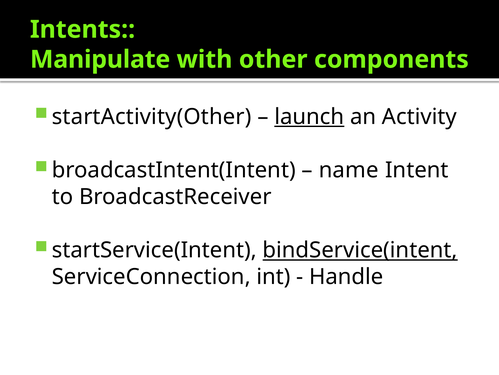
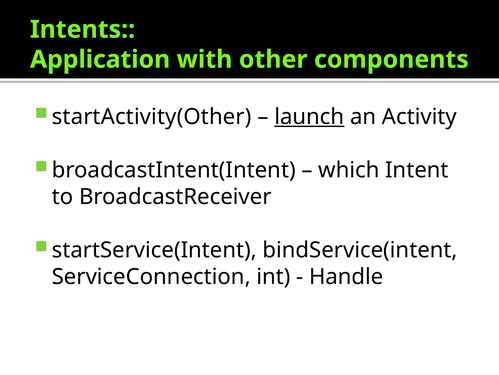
Manipulate: Manipulate -> Application
name: name -> which
bindService(intent underline: present -> none
